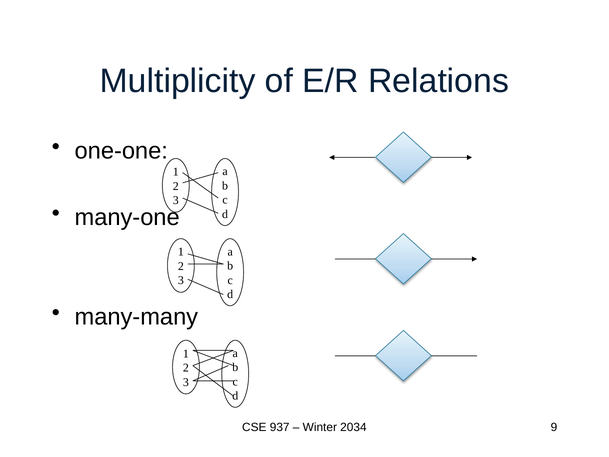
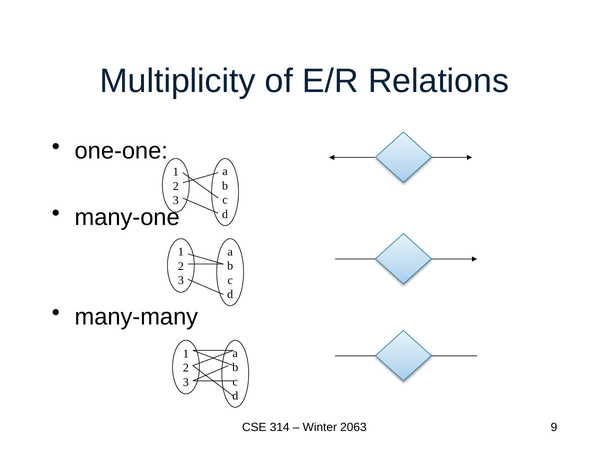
937: 937 -> 314
2034: 2034 -> 2063
